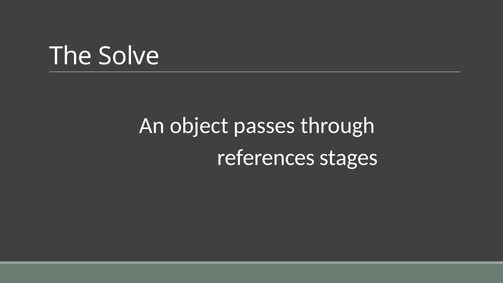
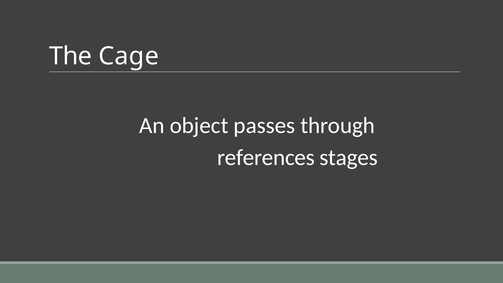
Solve: Solve -> Cage
